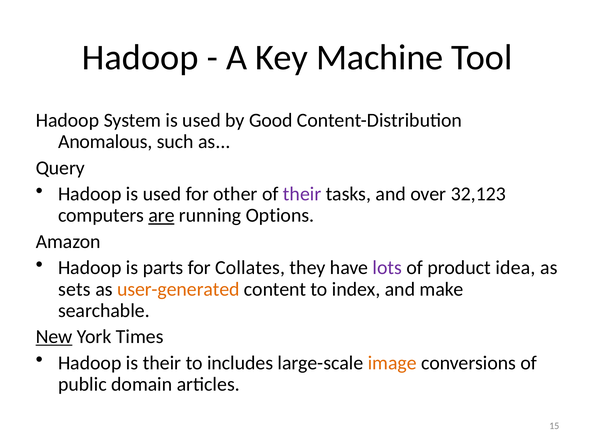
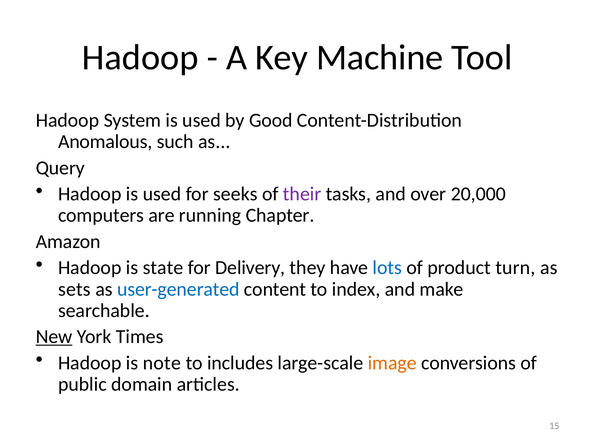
other: other -> seeks
32,123: 32,123 -> 20,000
are underline: present -> none
Options: Options -> Chapter
parts: parts -> state
Collates: Collates -> Delivery
lots colour: purple -> blue
idea: idea -> turn
user-generated colour: orange -> blue
is their: their -> note
